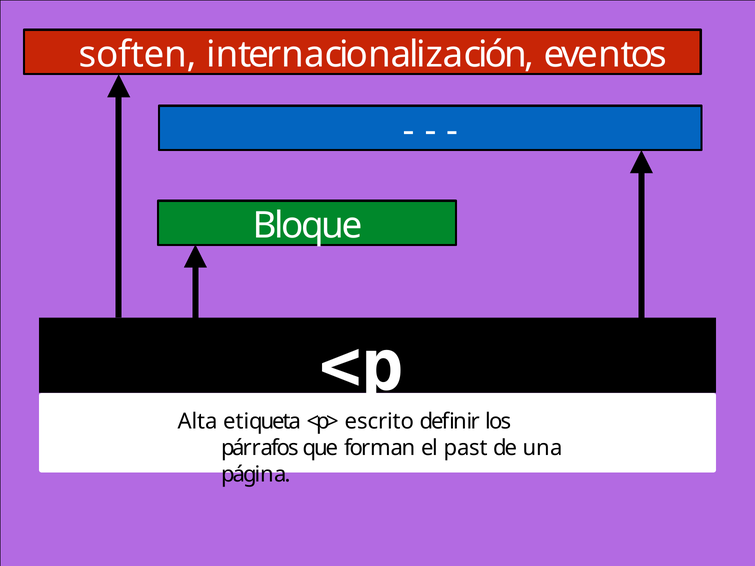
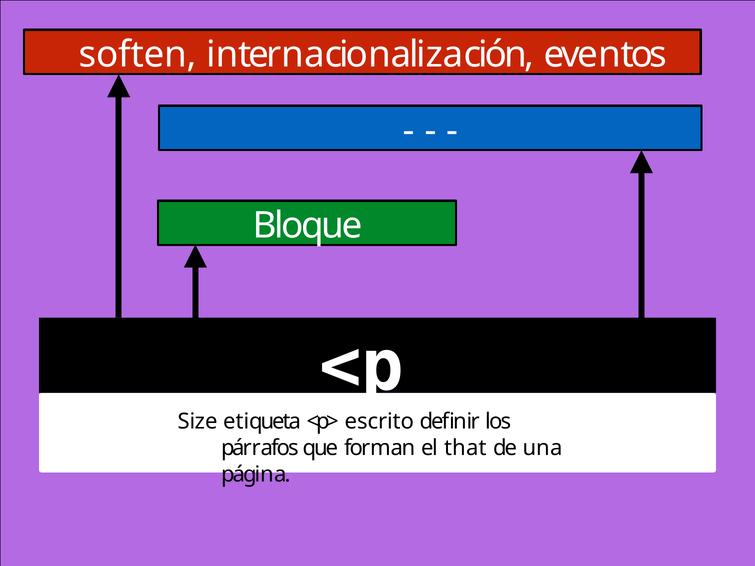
Alta: Alta -> Size
past: past -> that
